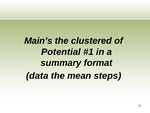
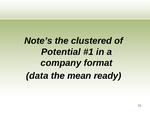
Main’s: Main’s -> Note’s
summary: summary -> company
steps: steps -> ready
